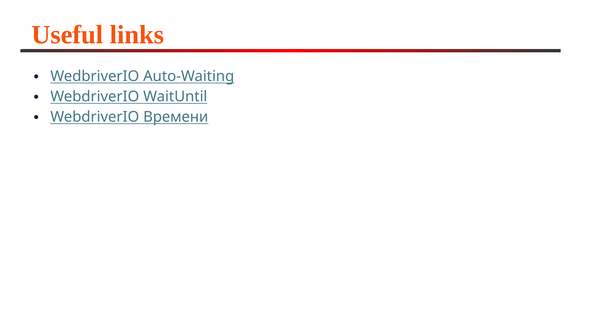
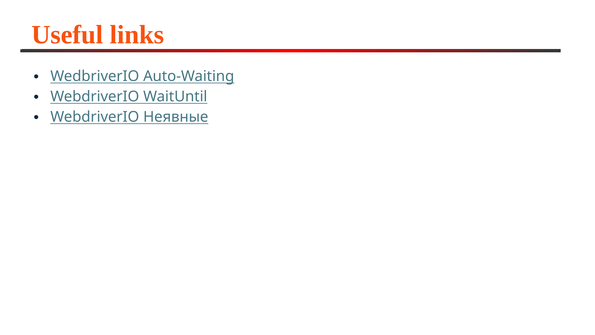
Времени: Времени -> Неявные
